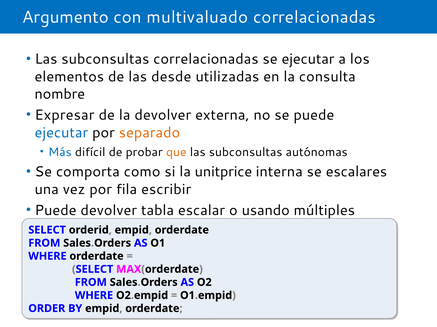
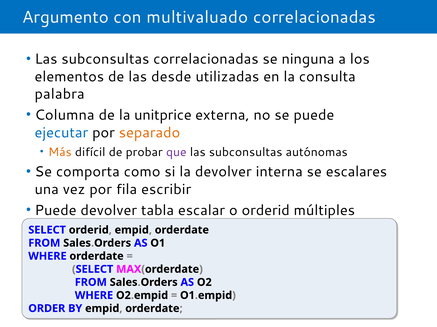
se ejecutar: ejecutar -> ninguna
nombre: nombre -> palabra
Expresar: Expresar -> Columna
la devolver: devolver -> unitprice
Más colour: blue -> orange
que colour: orange -> purple
la unitprice: unitprice -> devolver
o usando: usando -> orderid
